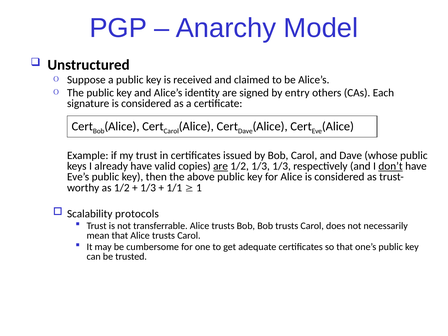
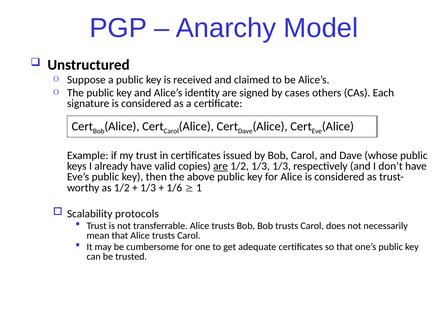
entry: entry -> cases
don’t underline: present -> none
1/1: 1/1 -> 1/6
